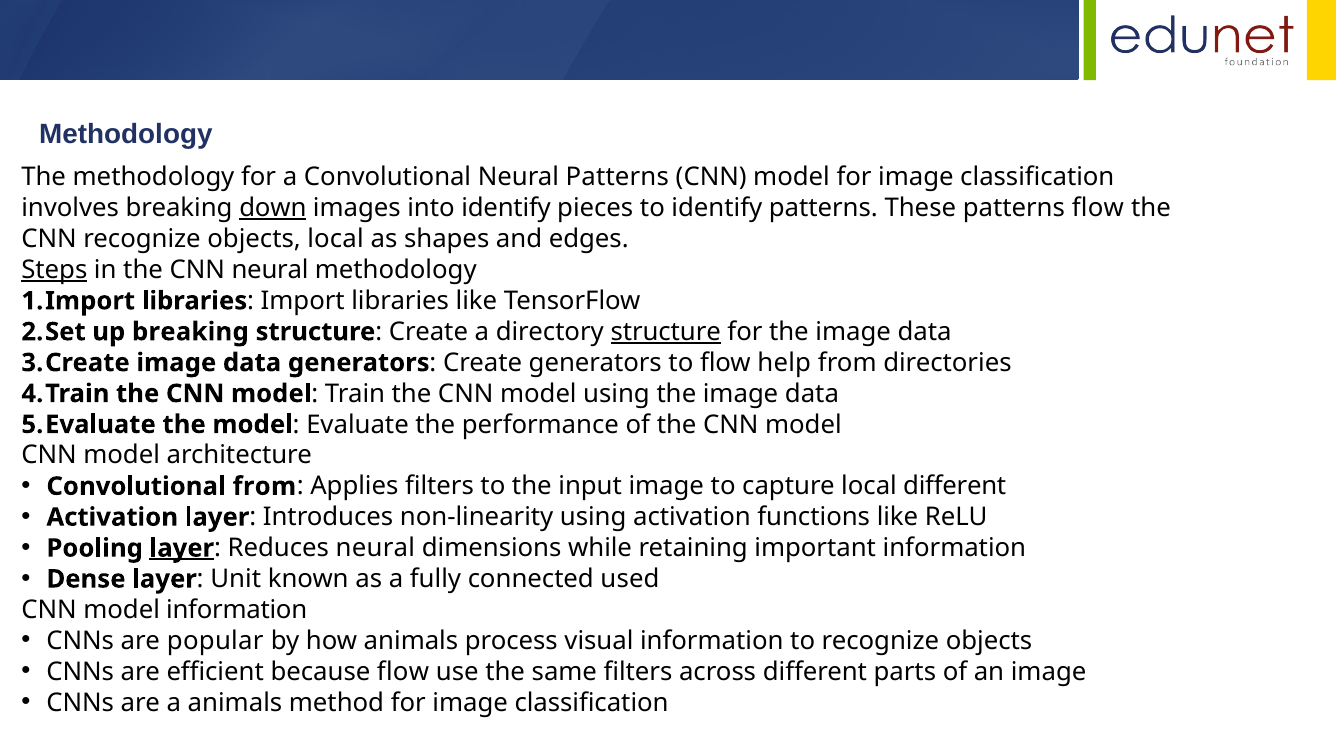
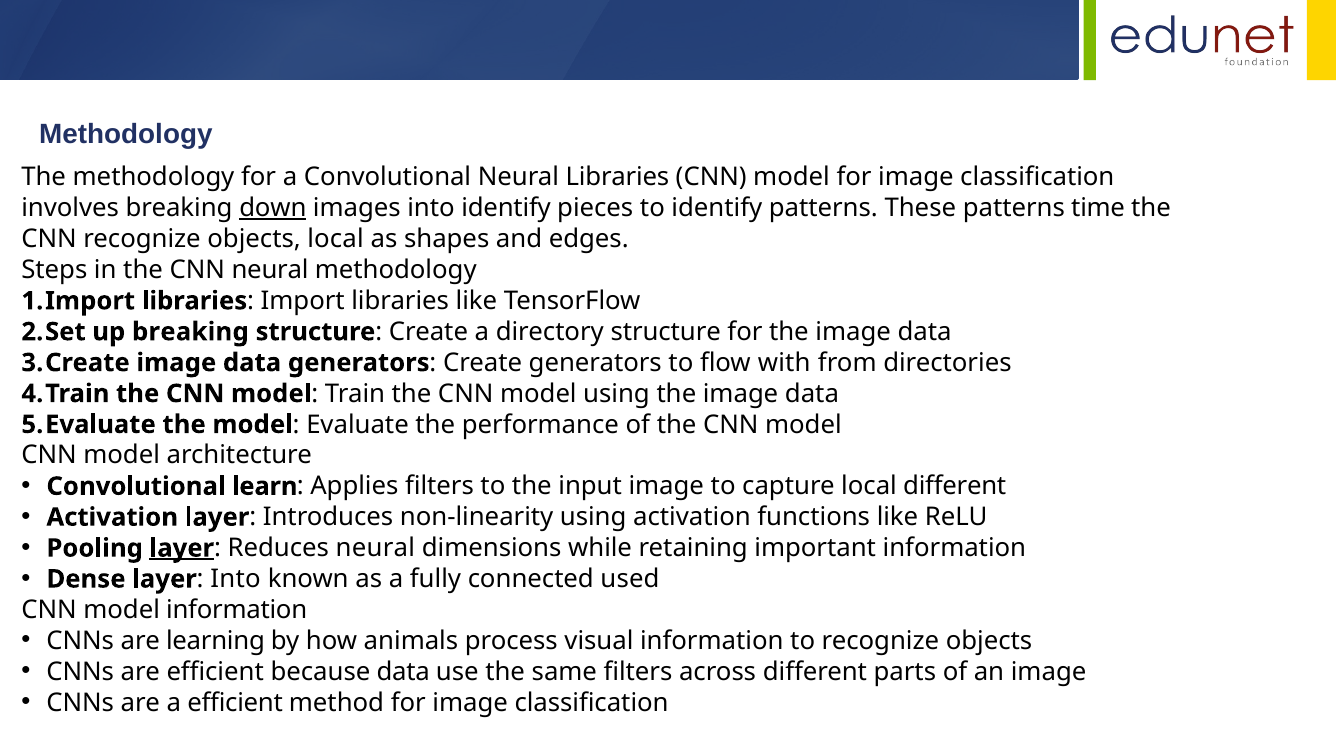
Neural Patterns: Patterns -> Libraries
patterns flow: flow -> time
Steps underline: present -> none
structure at (666, 332) underline: present -> none
help: help -> with
Convolutional from: from -> learn
Unit at (236, 579): Unit -> Into
popular: popular -> learning
because flow: flow -> data
a animals: animals -> efficient
